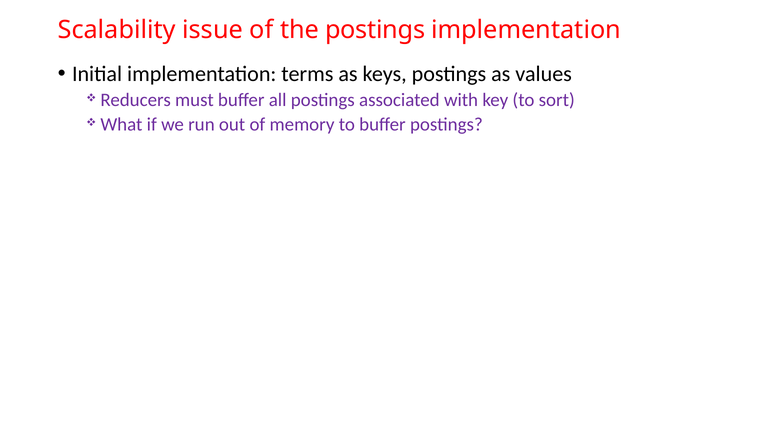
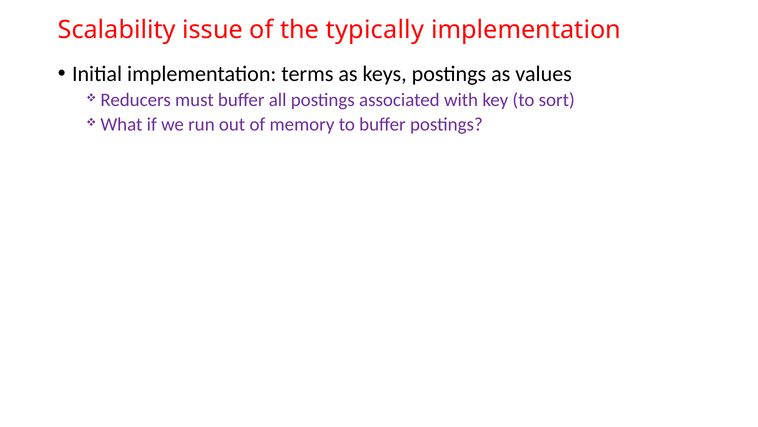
the postings: postings -> typically
